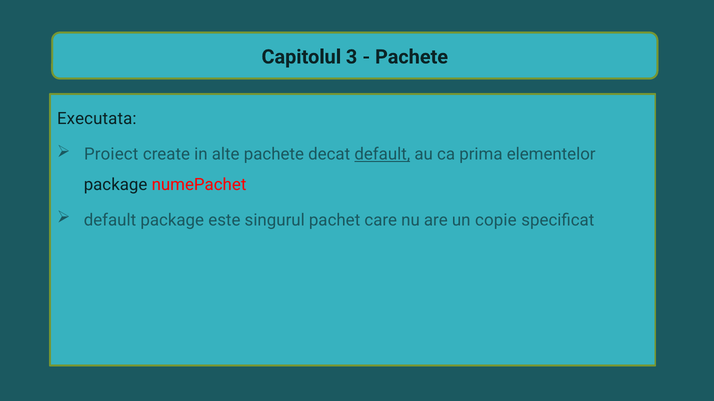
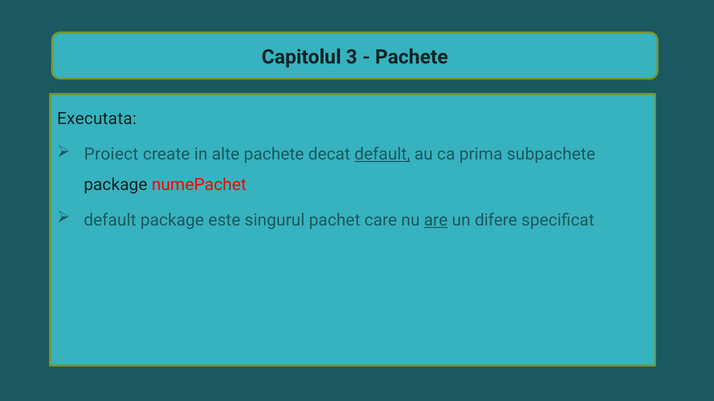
elementelor: elementelor -> subpachete
are underline: none -> present
copie: copie -> difere
